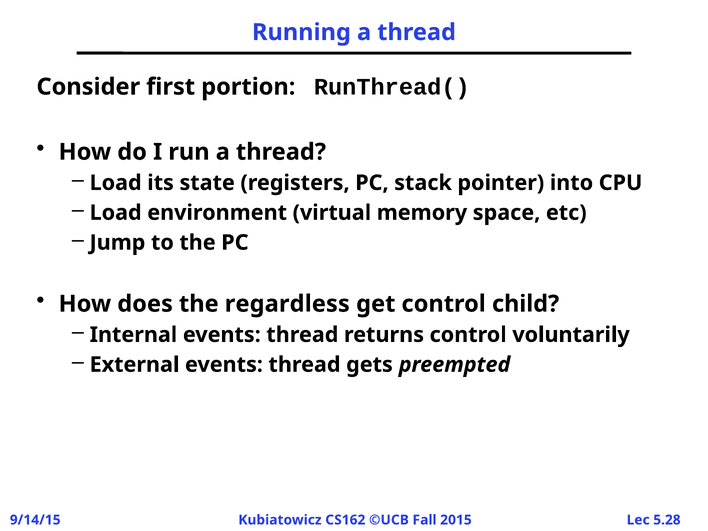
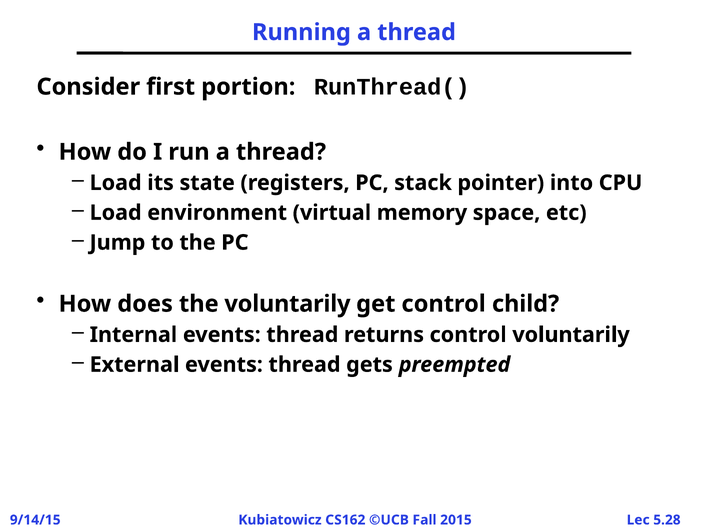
the regardless: regardless -> voluntarily
